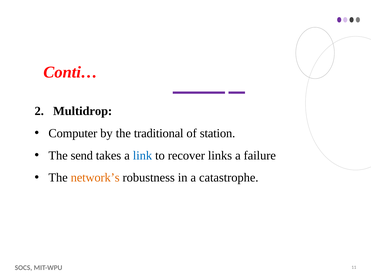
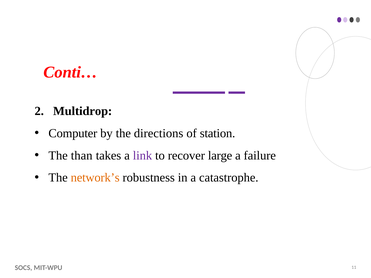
traditional: traditional -> directions
send: send -> than
link colour: blue -> purple
links: links -> large
